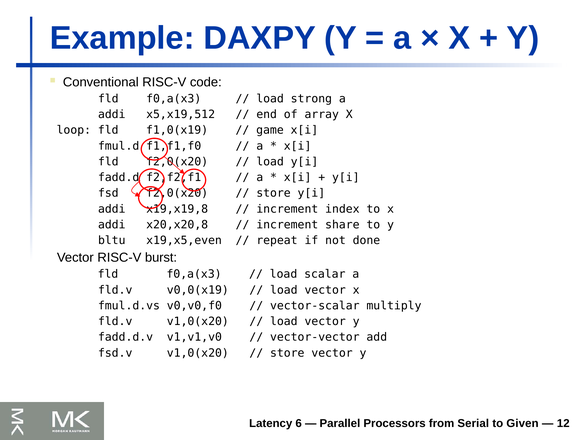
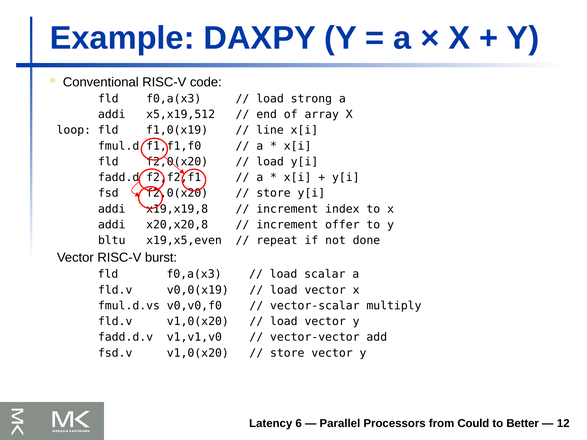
game: game -> line
share: share -> offer
Serial: Serial -> Could
Given: Given -> Better
